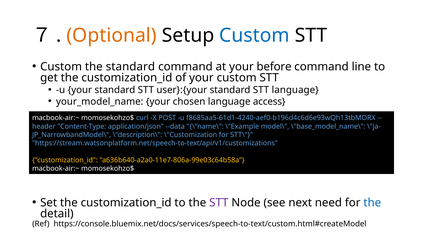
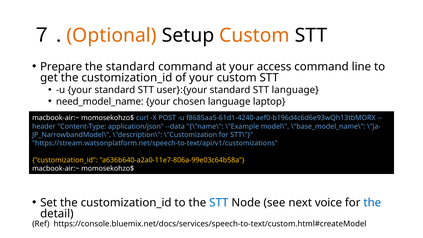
Custom at (254, 36) colour: blue -> orange
Custom at (61, 67): Custom -> Prepare
before: before -> access
your_model_name: your_model_name -> need_model_name
access: access -> laptop
STT at (219, 203) colour: purple -> blue
need: need -> voice
